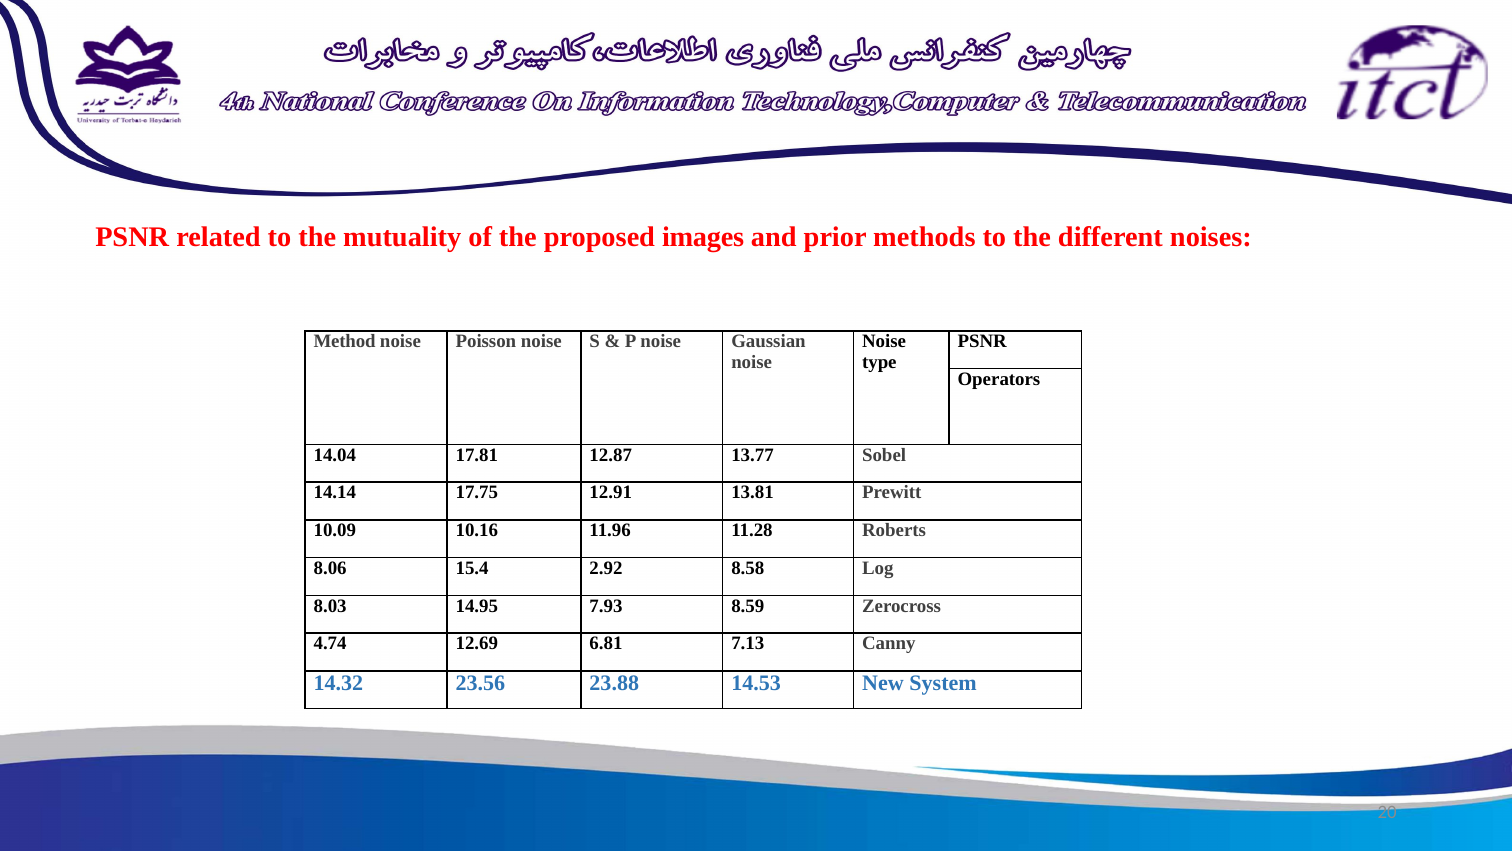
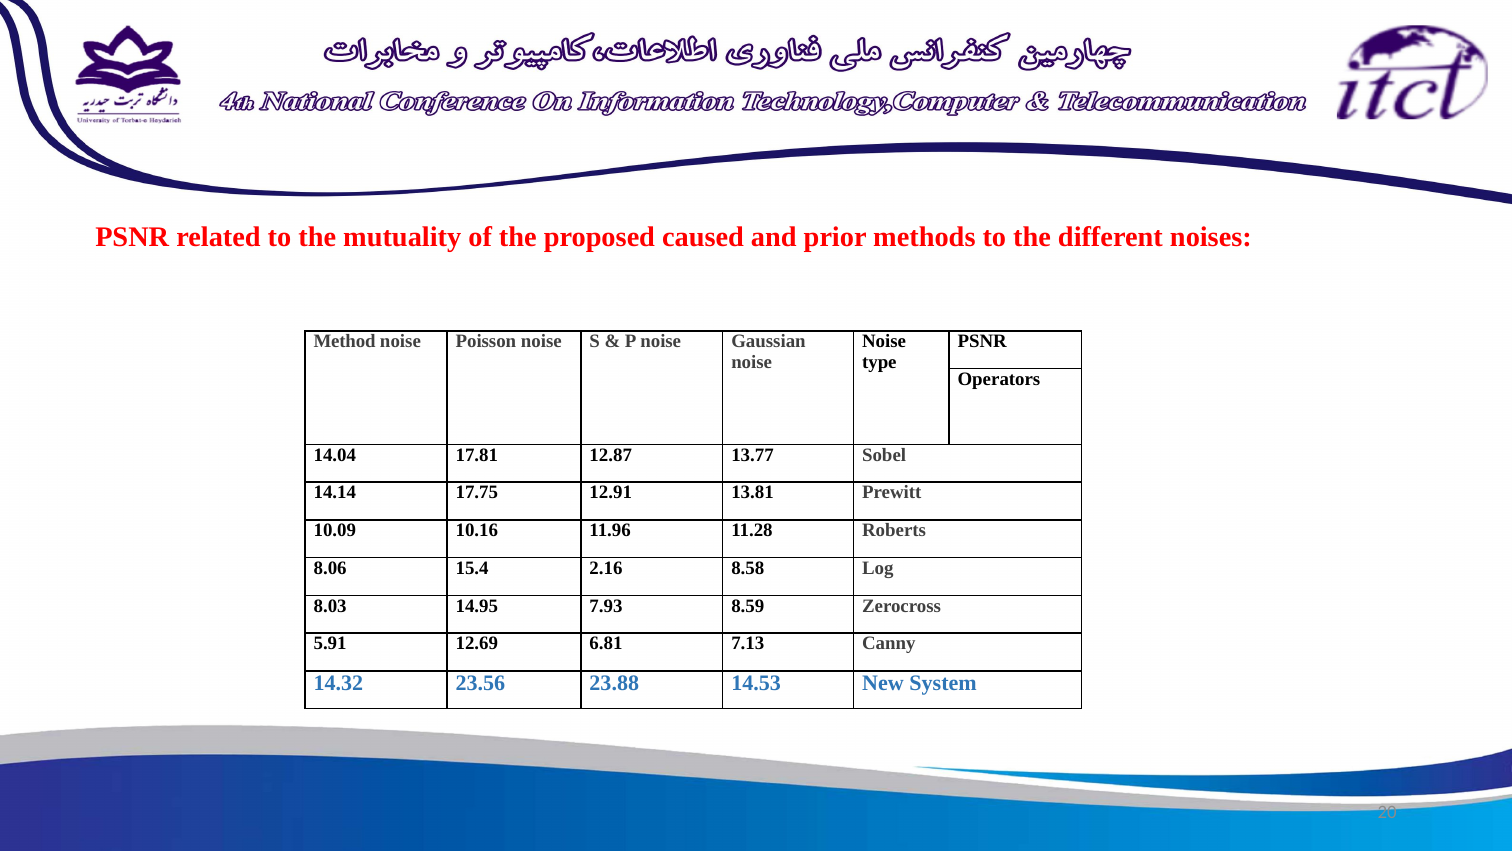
images: images -> caused
2.92: 2.92 -> 2.16
4.74: 4.74 -> 5.91
